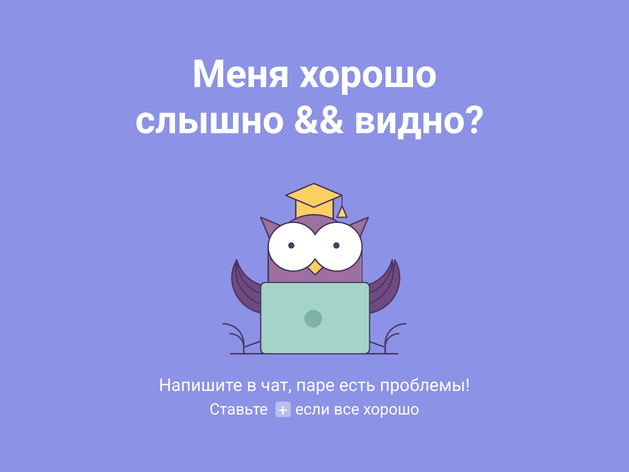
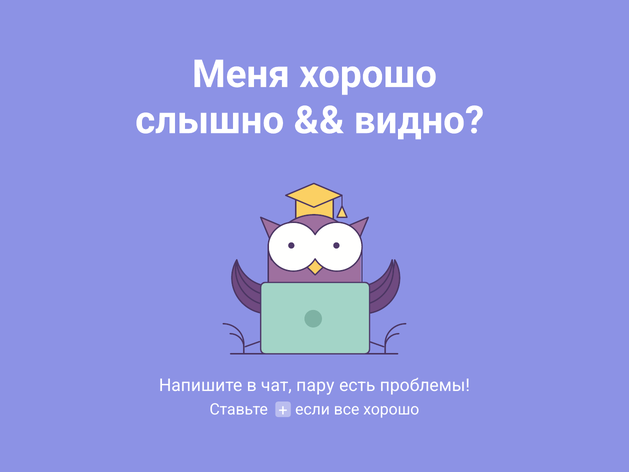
паре: паре -> пару
